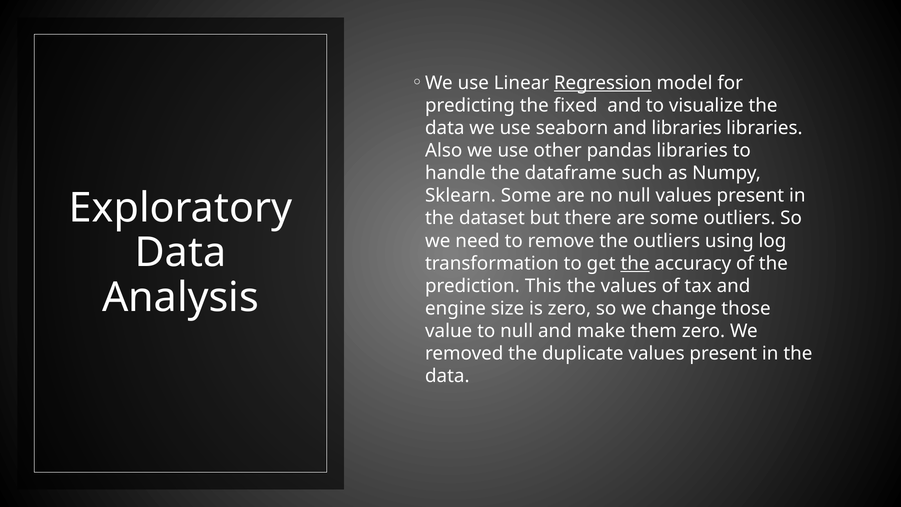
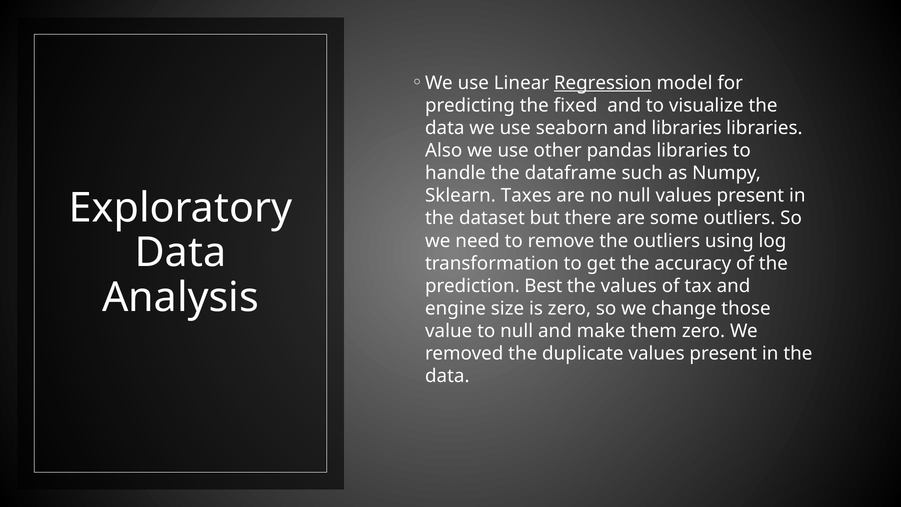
Sklearn Some: Some -> Taxes
the at (635, 263) underline: present -> none
This: This -> Best
